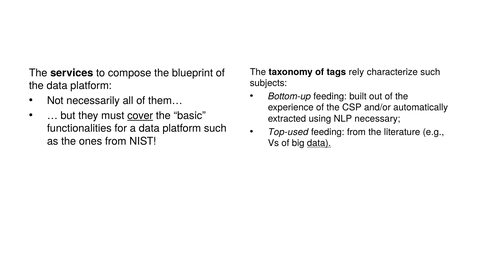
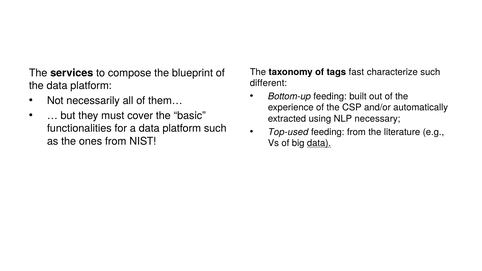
rely: rely -> fast
subjects: subjects -> different
cover underline: present -> none
